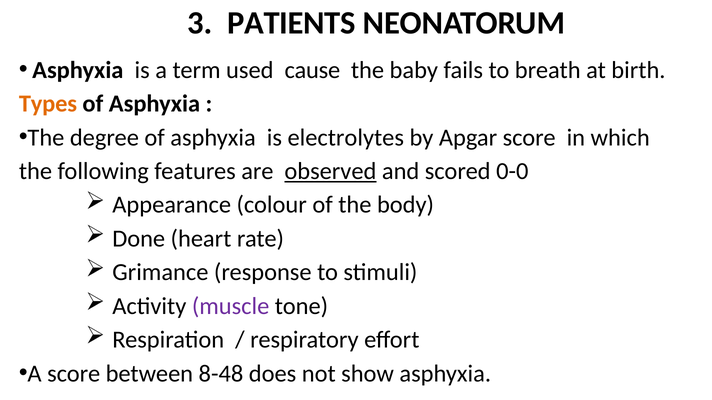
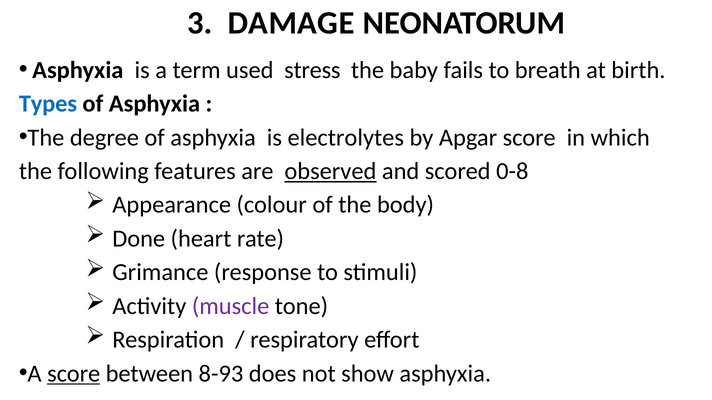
PATIENTS: PATIENTS -> DAMAGE
cause: cause -> stress
Types colour: orange -> blue
0-0: 0-0 -> 0-8
score at (74, 374) underline: none -> present
8-48: 8-48 -> 8-93
